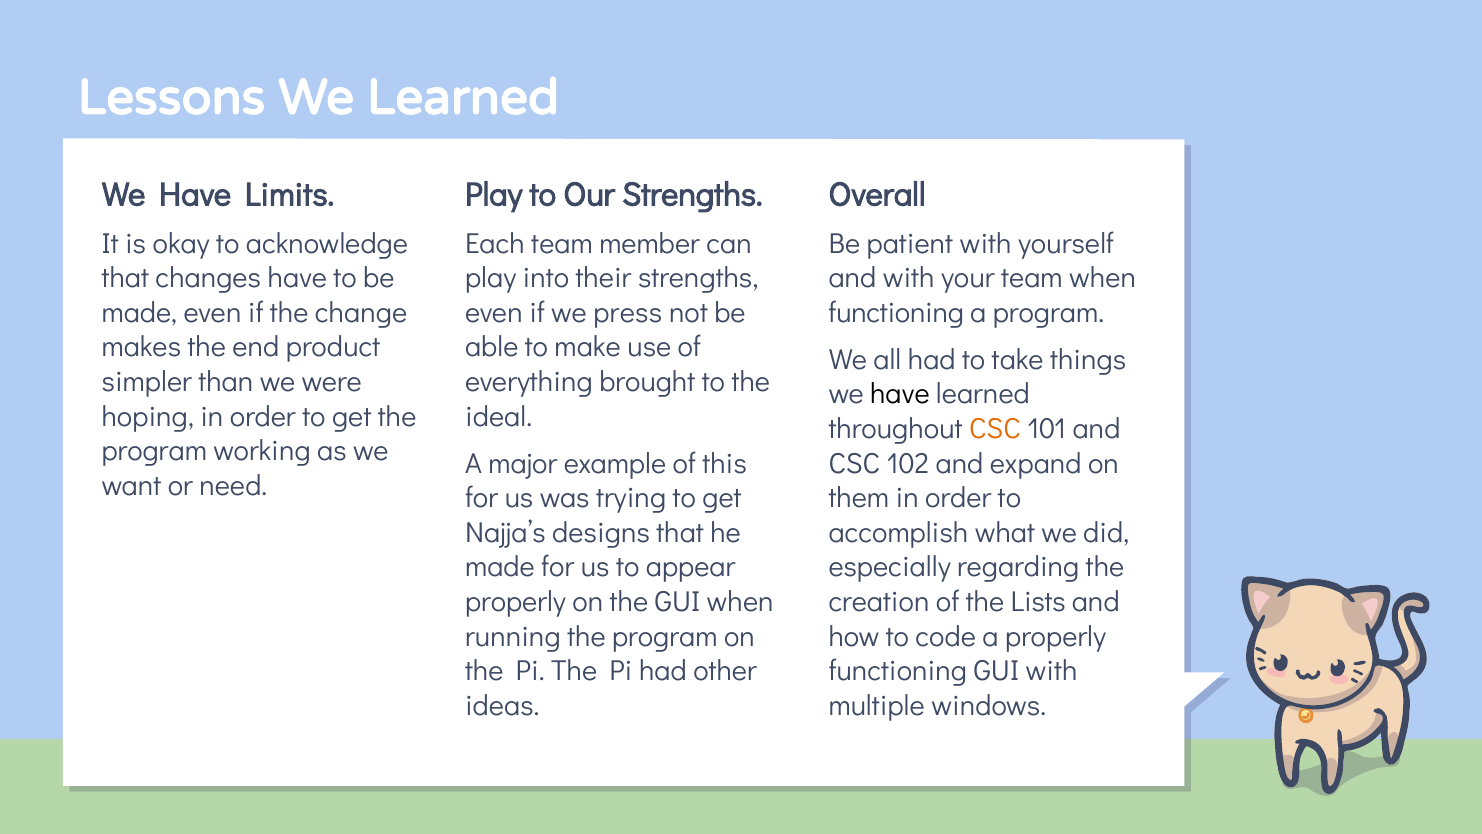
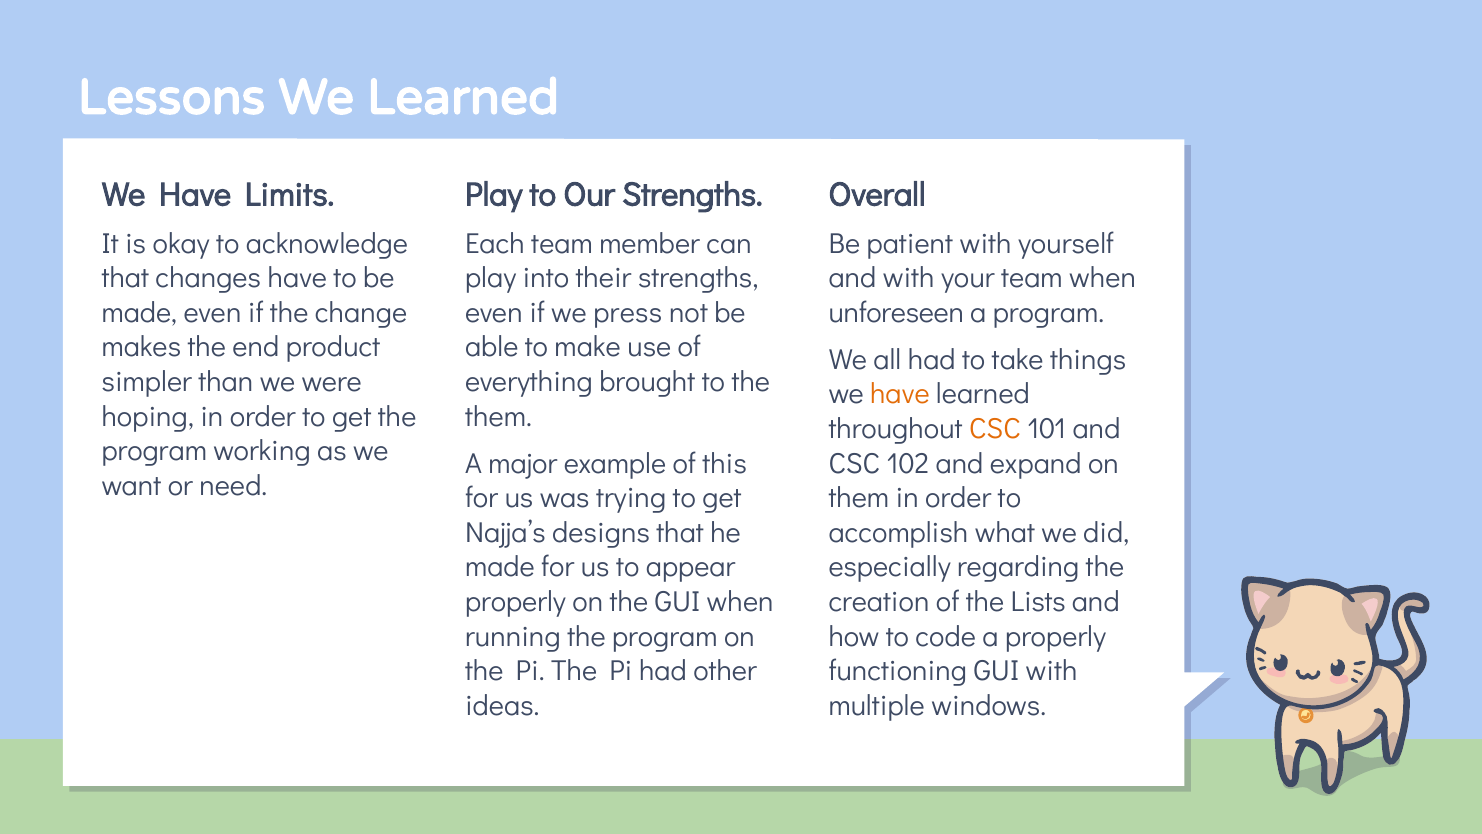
functioning at (896, 313): functioning -> unforeseen
have at (900, 394) colour: black -> orange
ideal at (499, 416): ideal -> them
